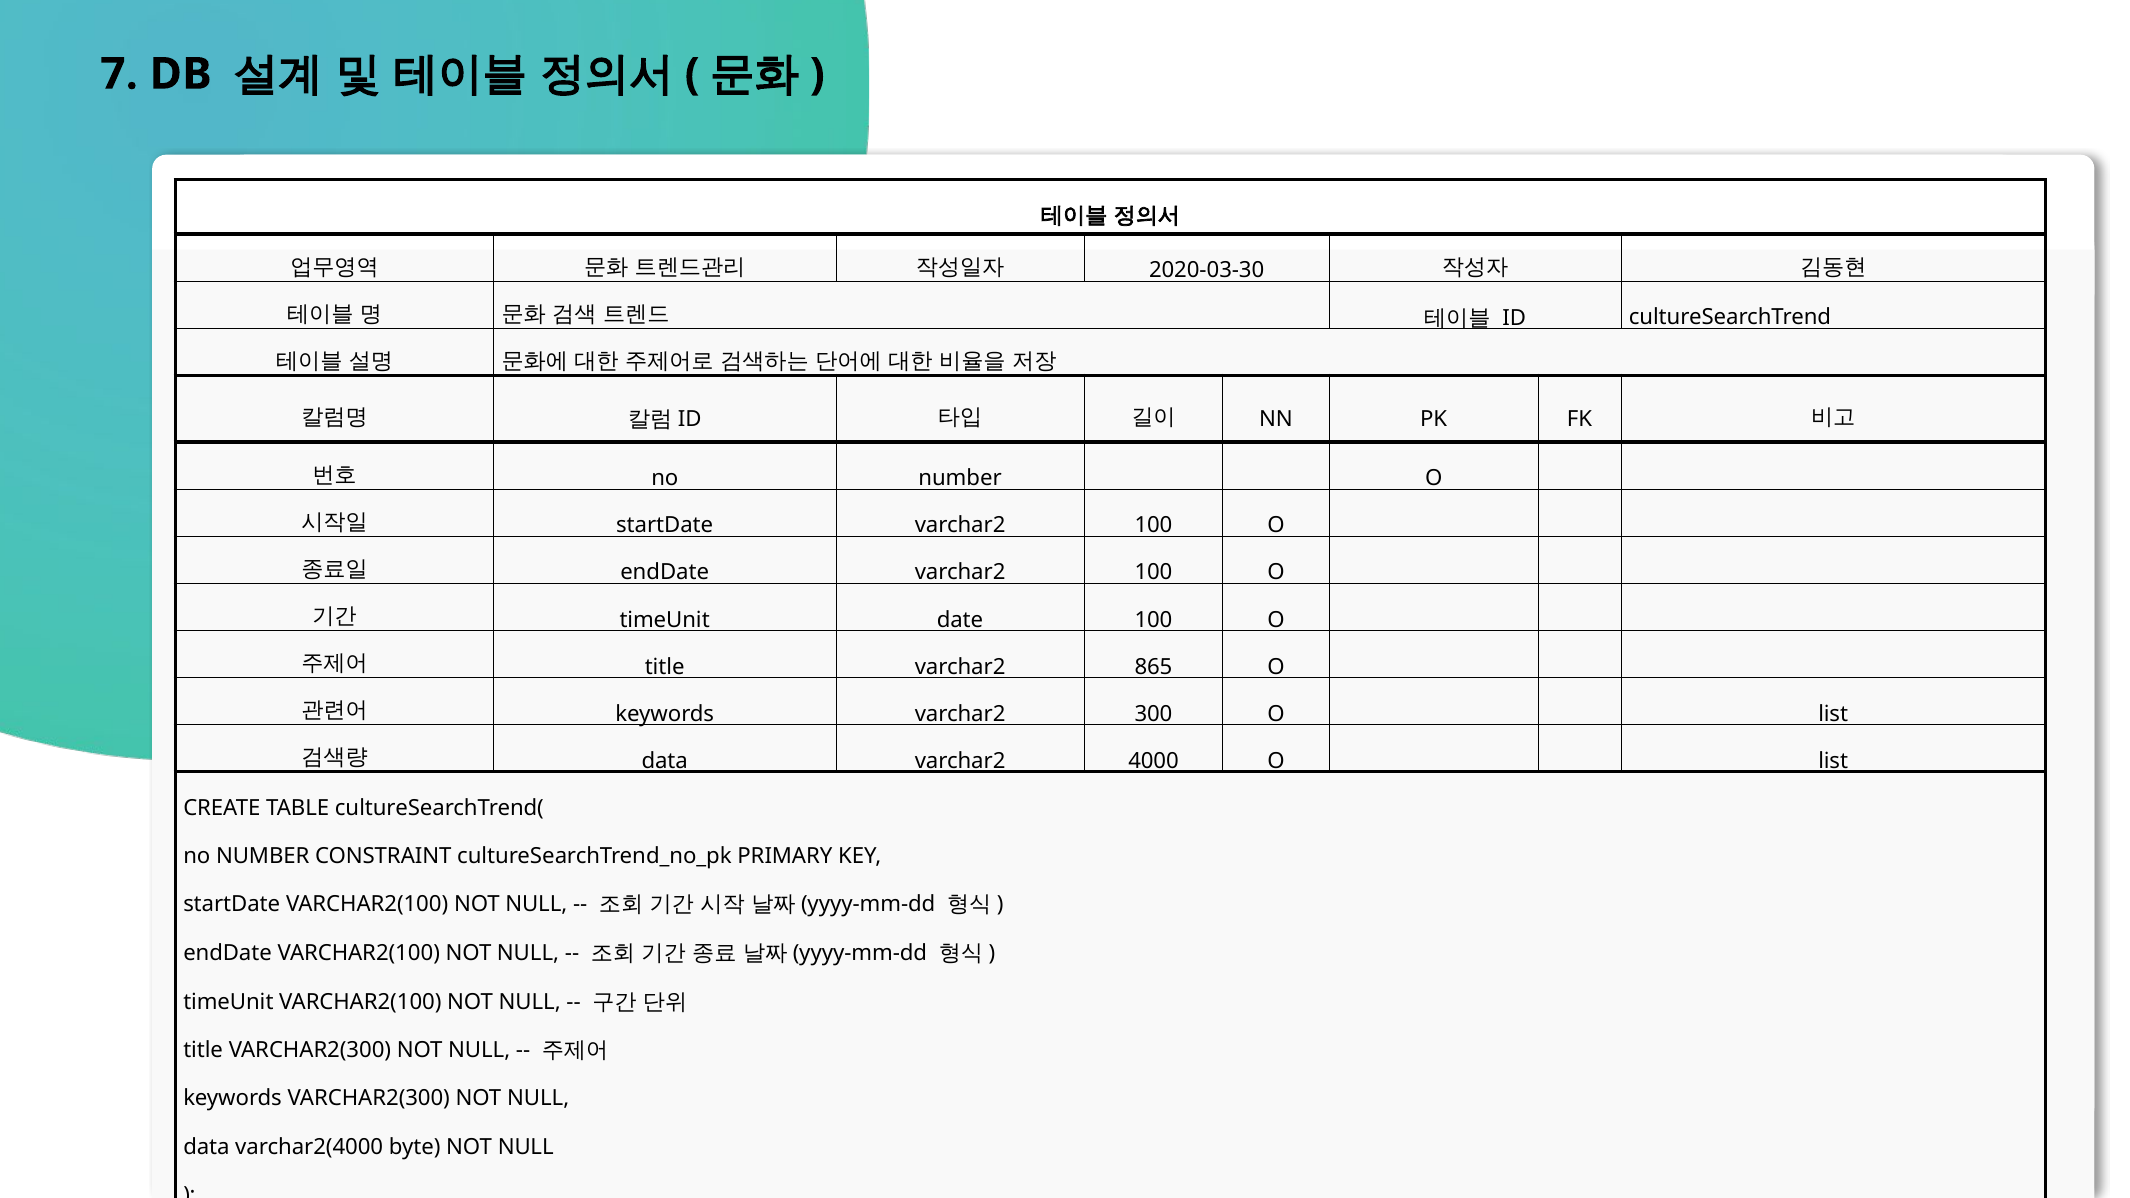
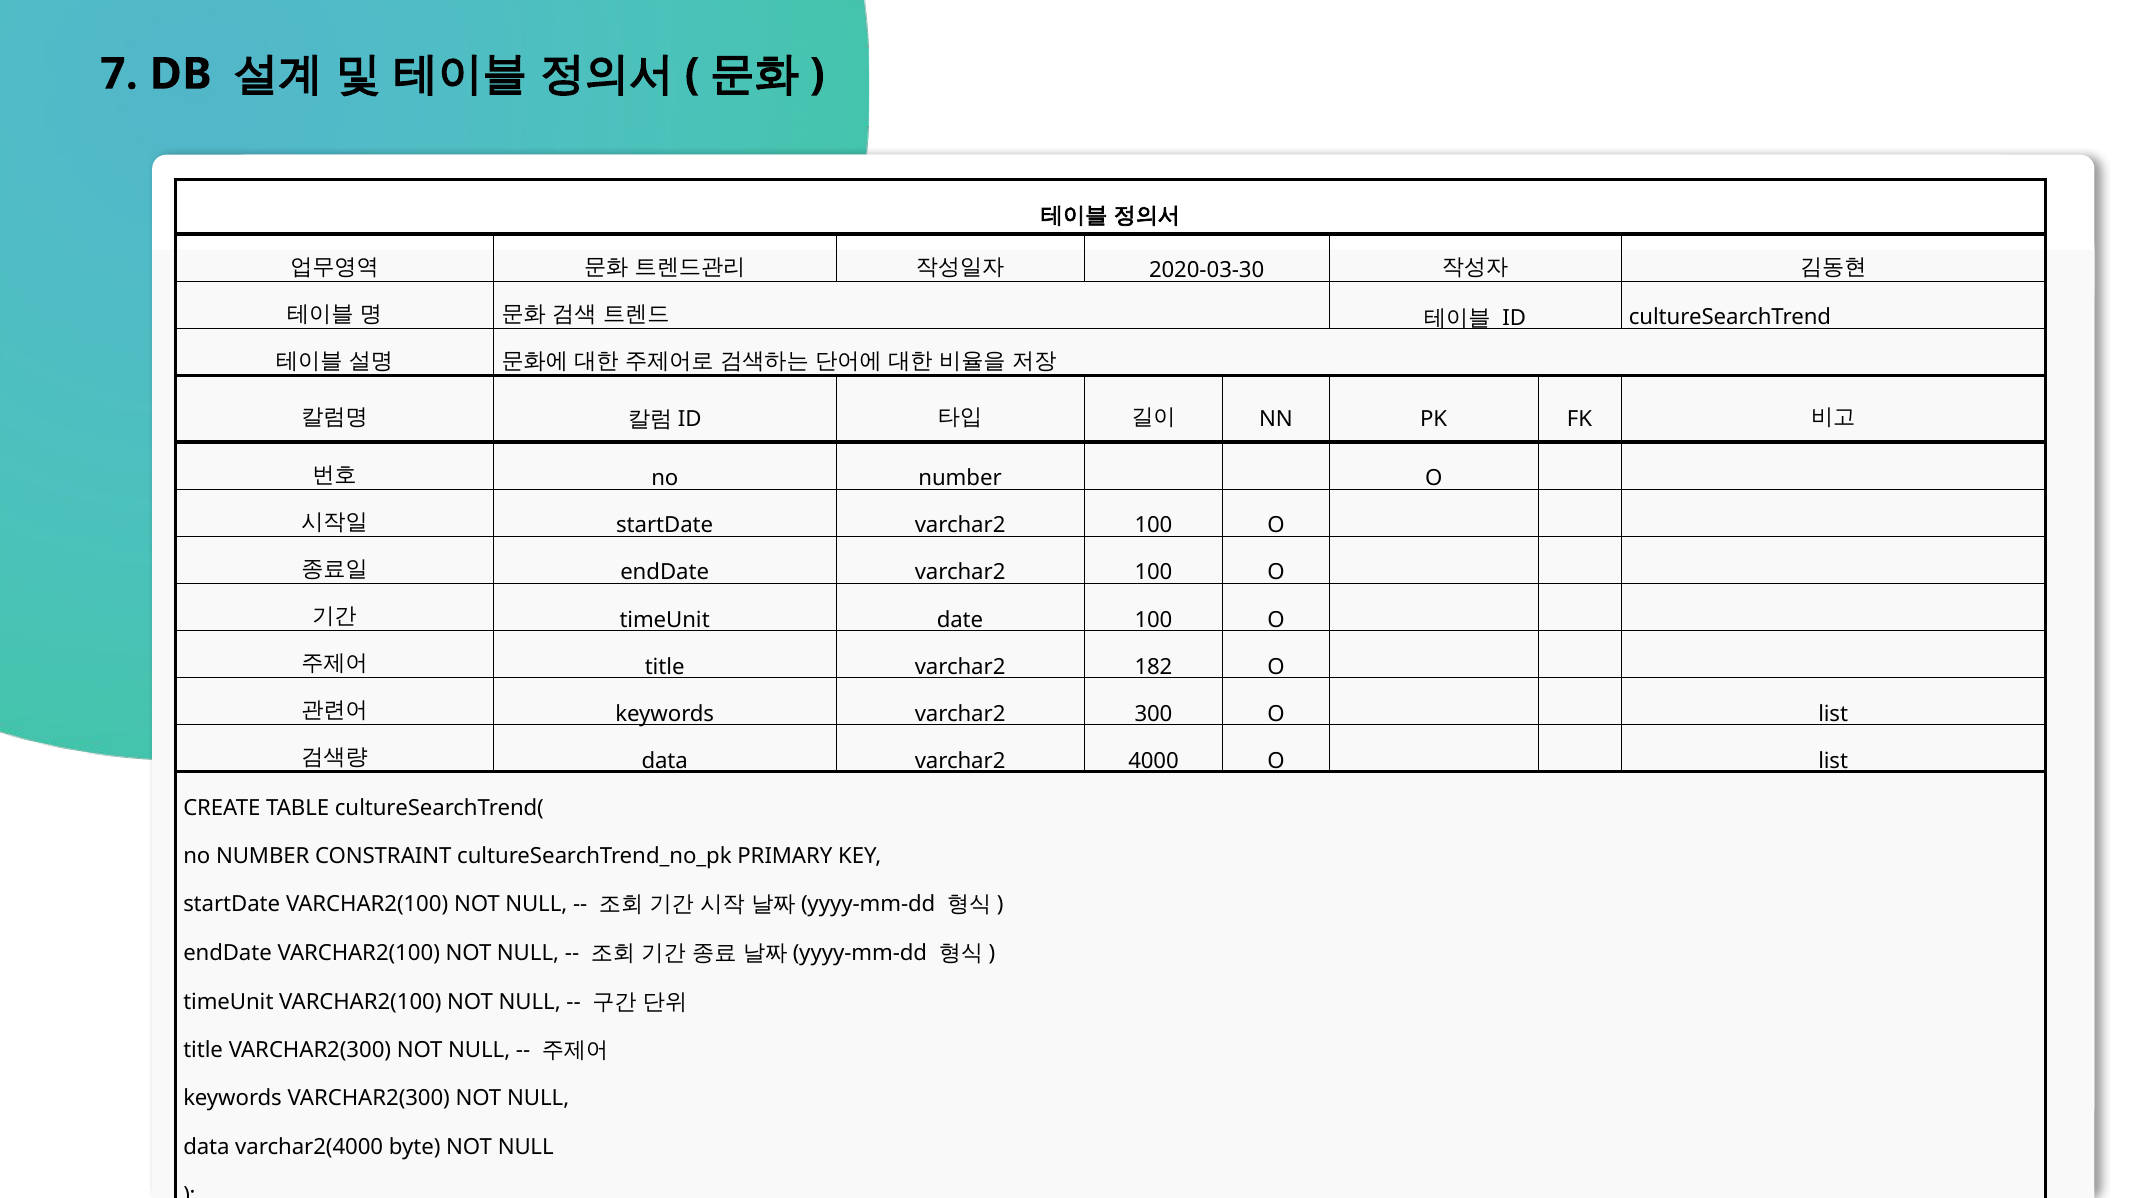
865: 865 -> 182
